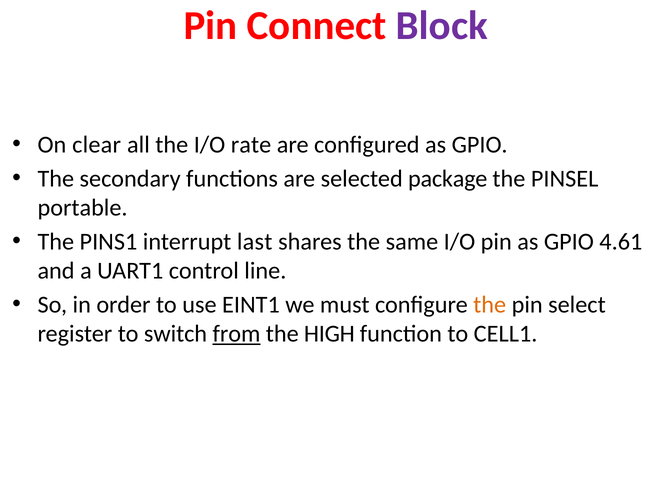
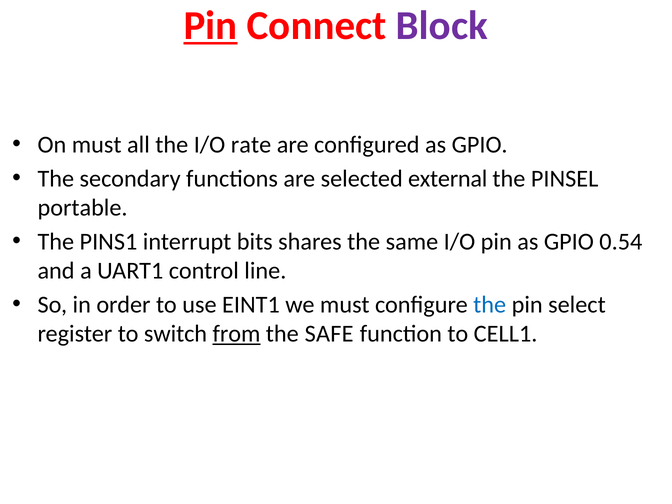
Pin at (211, 26) underline: none -> present
On clear: clear -> must
package: package -> external
last: last -> bits
4.61: 4.61 -> 0.54
the at (490, 305) colour: orange -> blue
HIGH: HIGH -> SAFE
